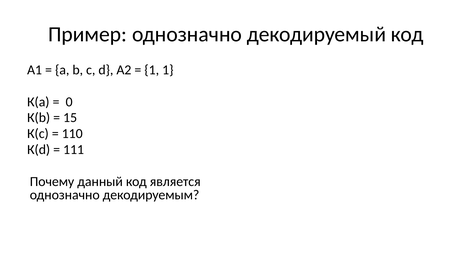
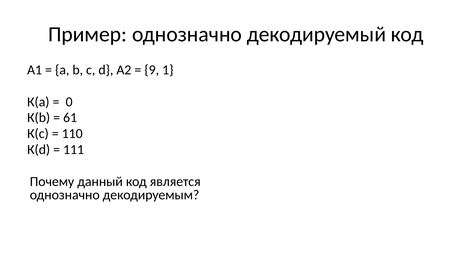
1 at (152, 70): 1 -> 9
15: 15 -> 61
